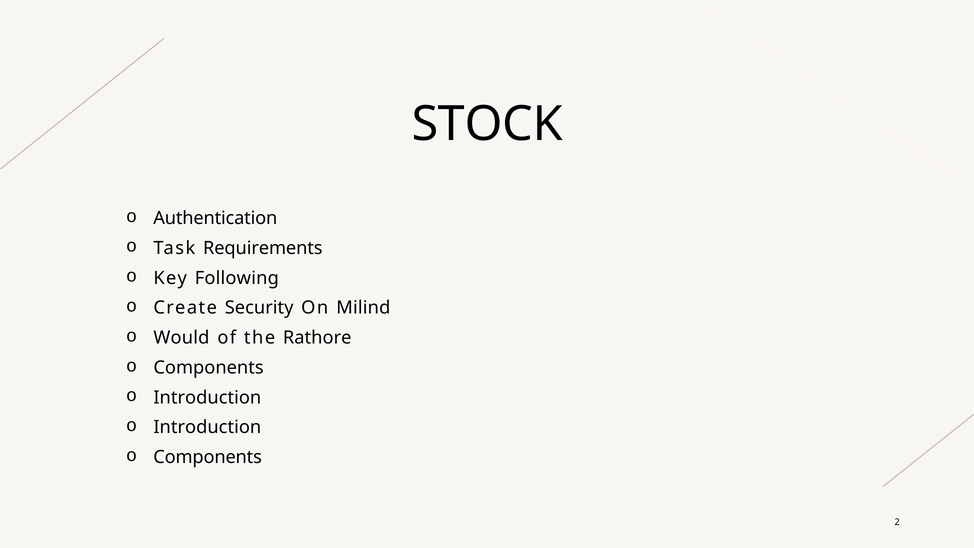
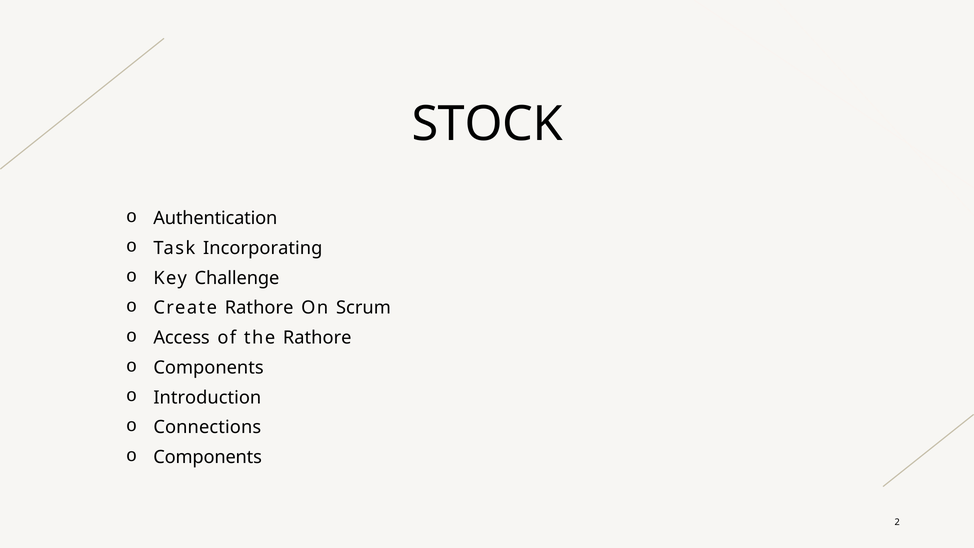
Requirements: Requirements -> Incorporating
Following: Following -> Challenge
Create Security: Security -> Rathore
Milind: Milind -> Scrum
Would: Would -> Access
Introduction at (207, 427): Introduction -> Connections
